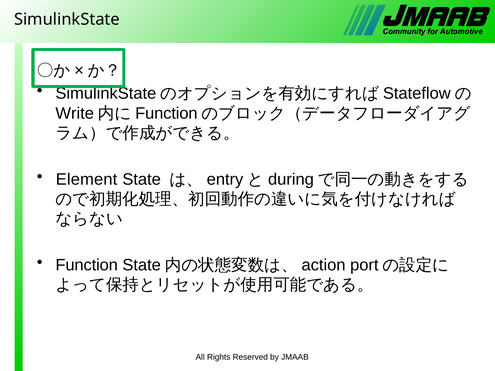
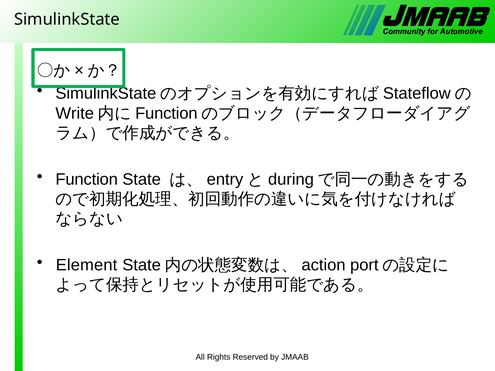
Element at (87, 179): Element -> Function
Function at (87, 265): Function -> Element
